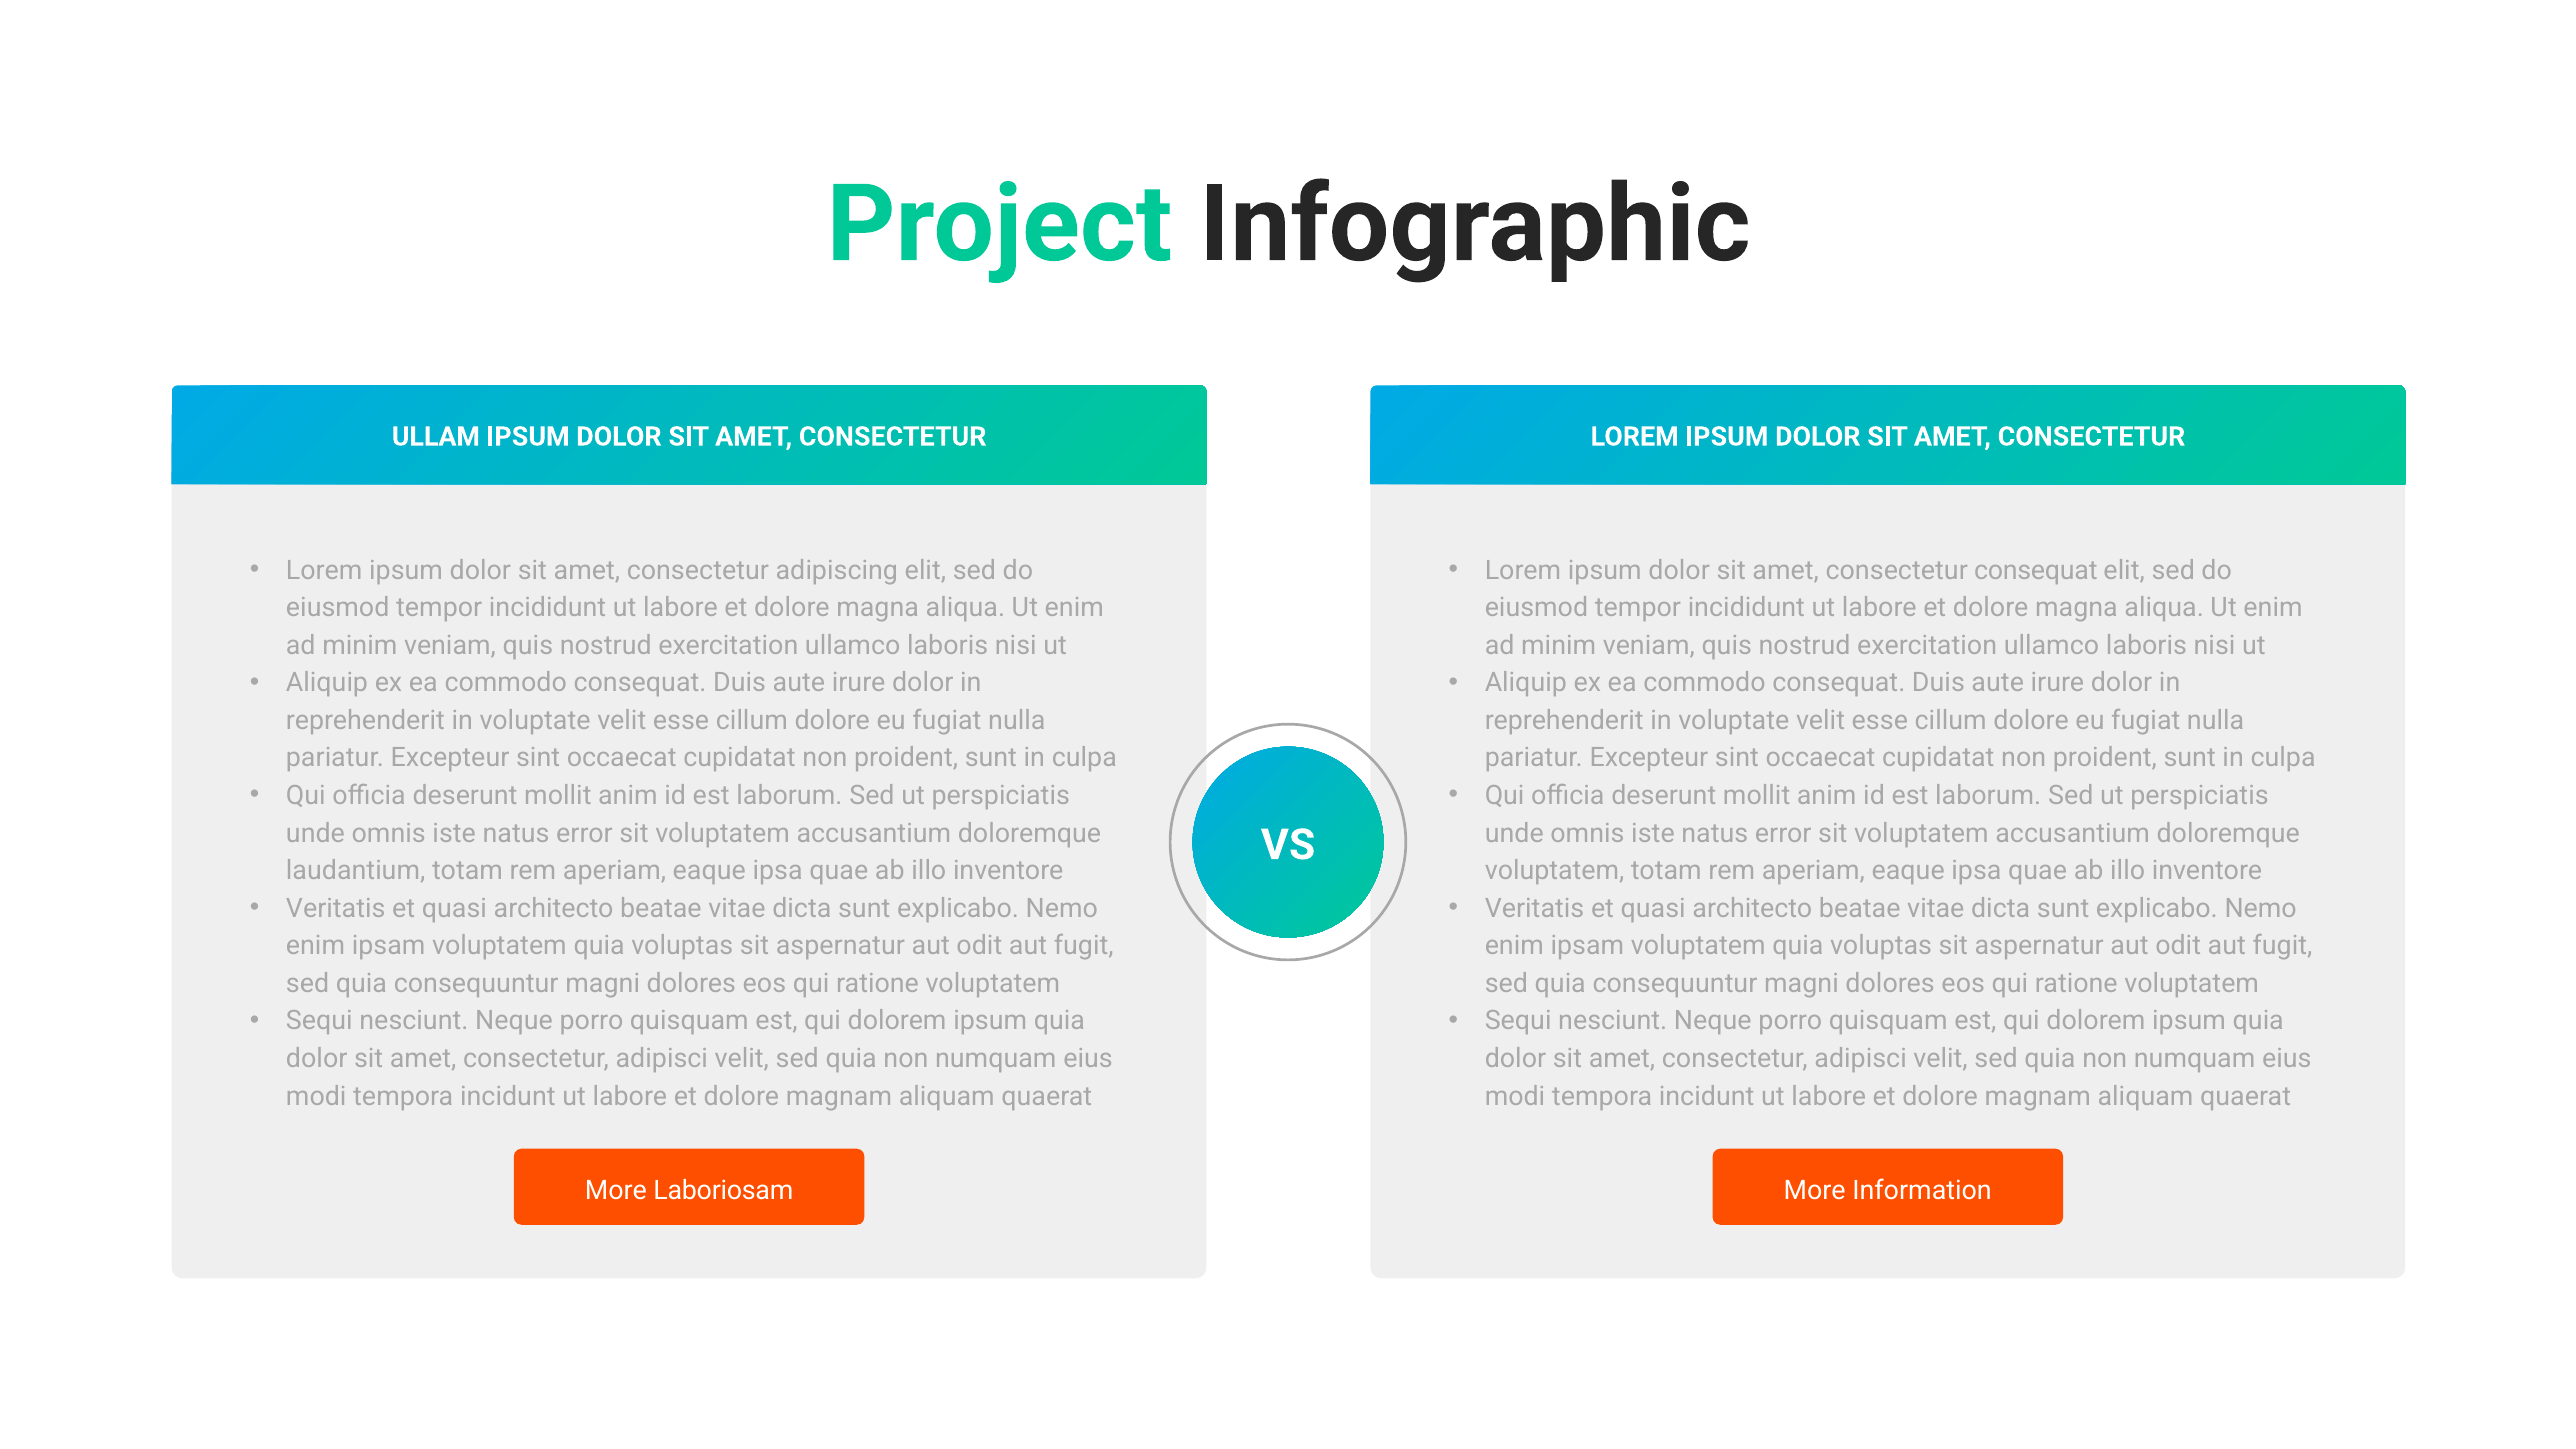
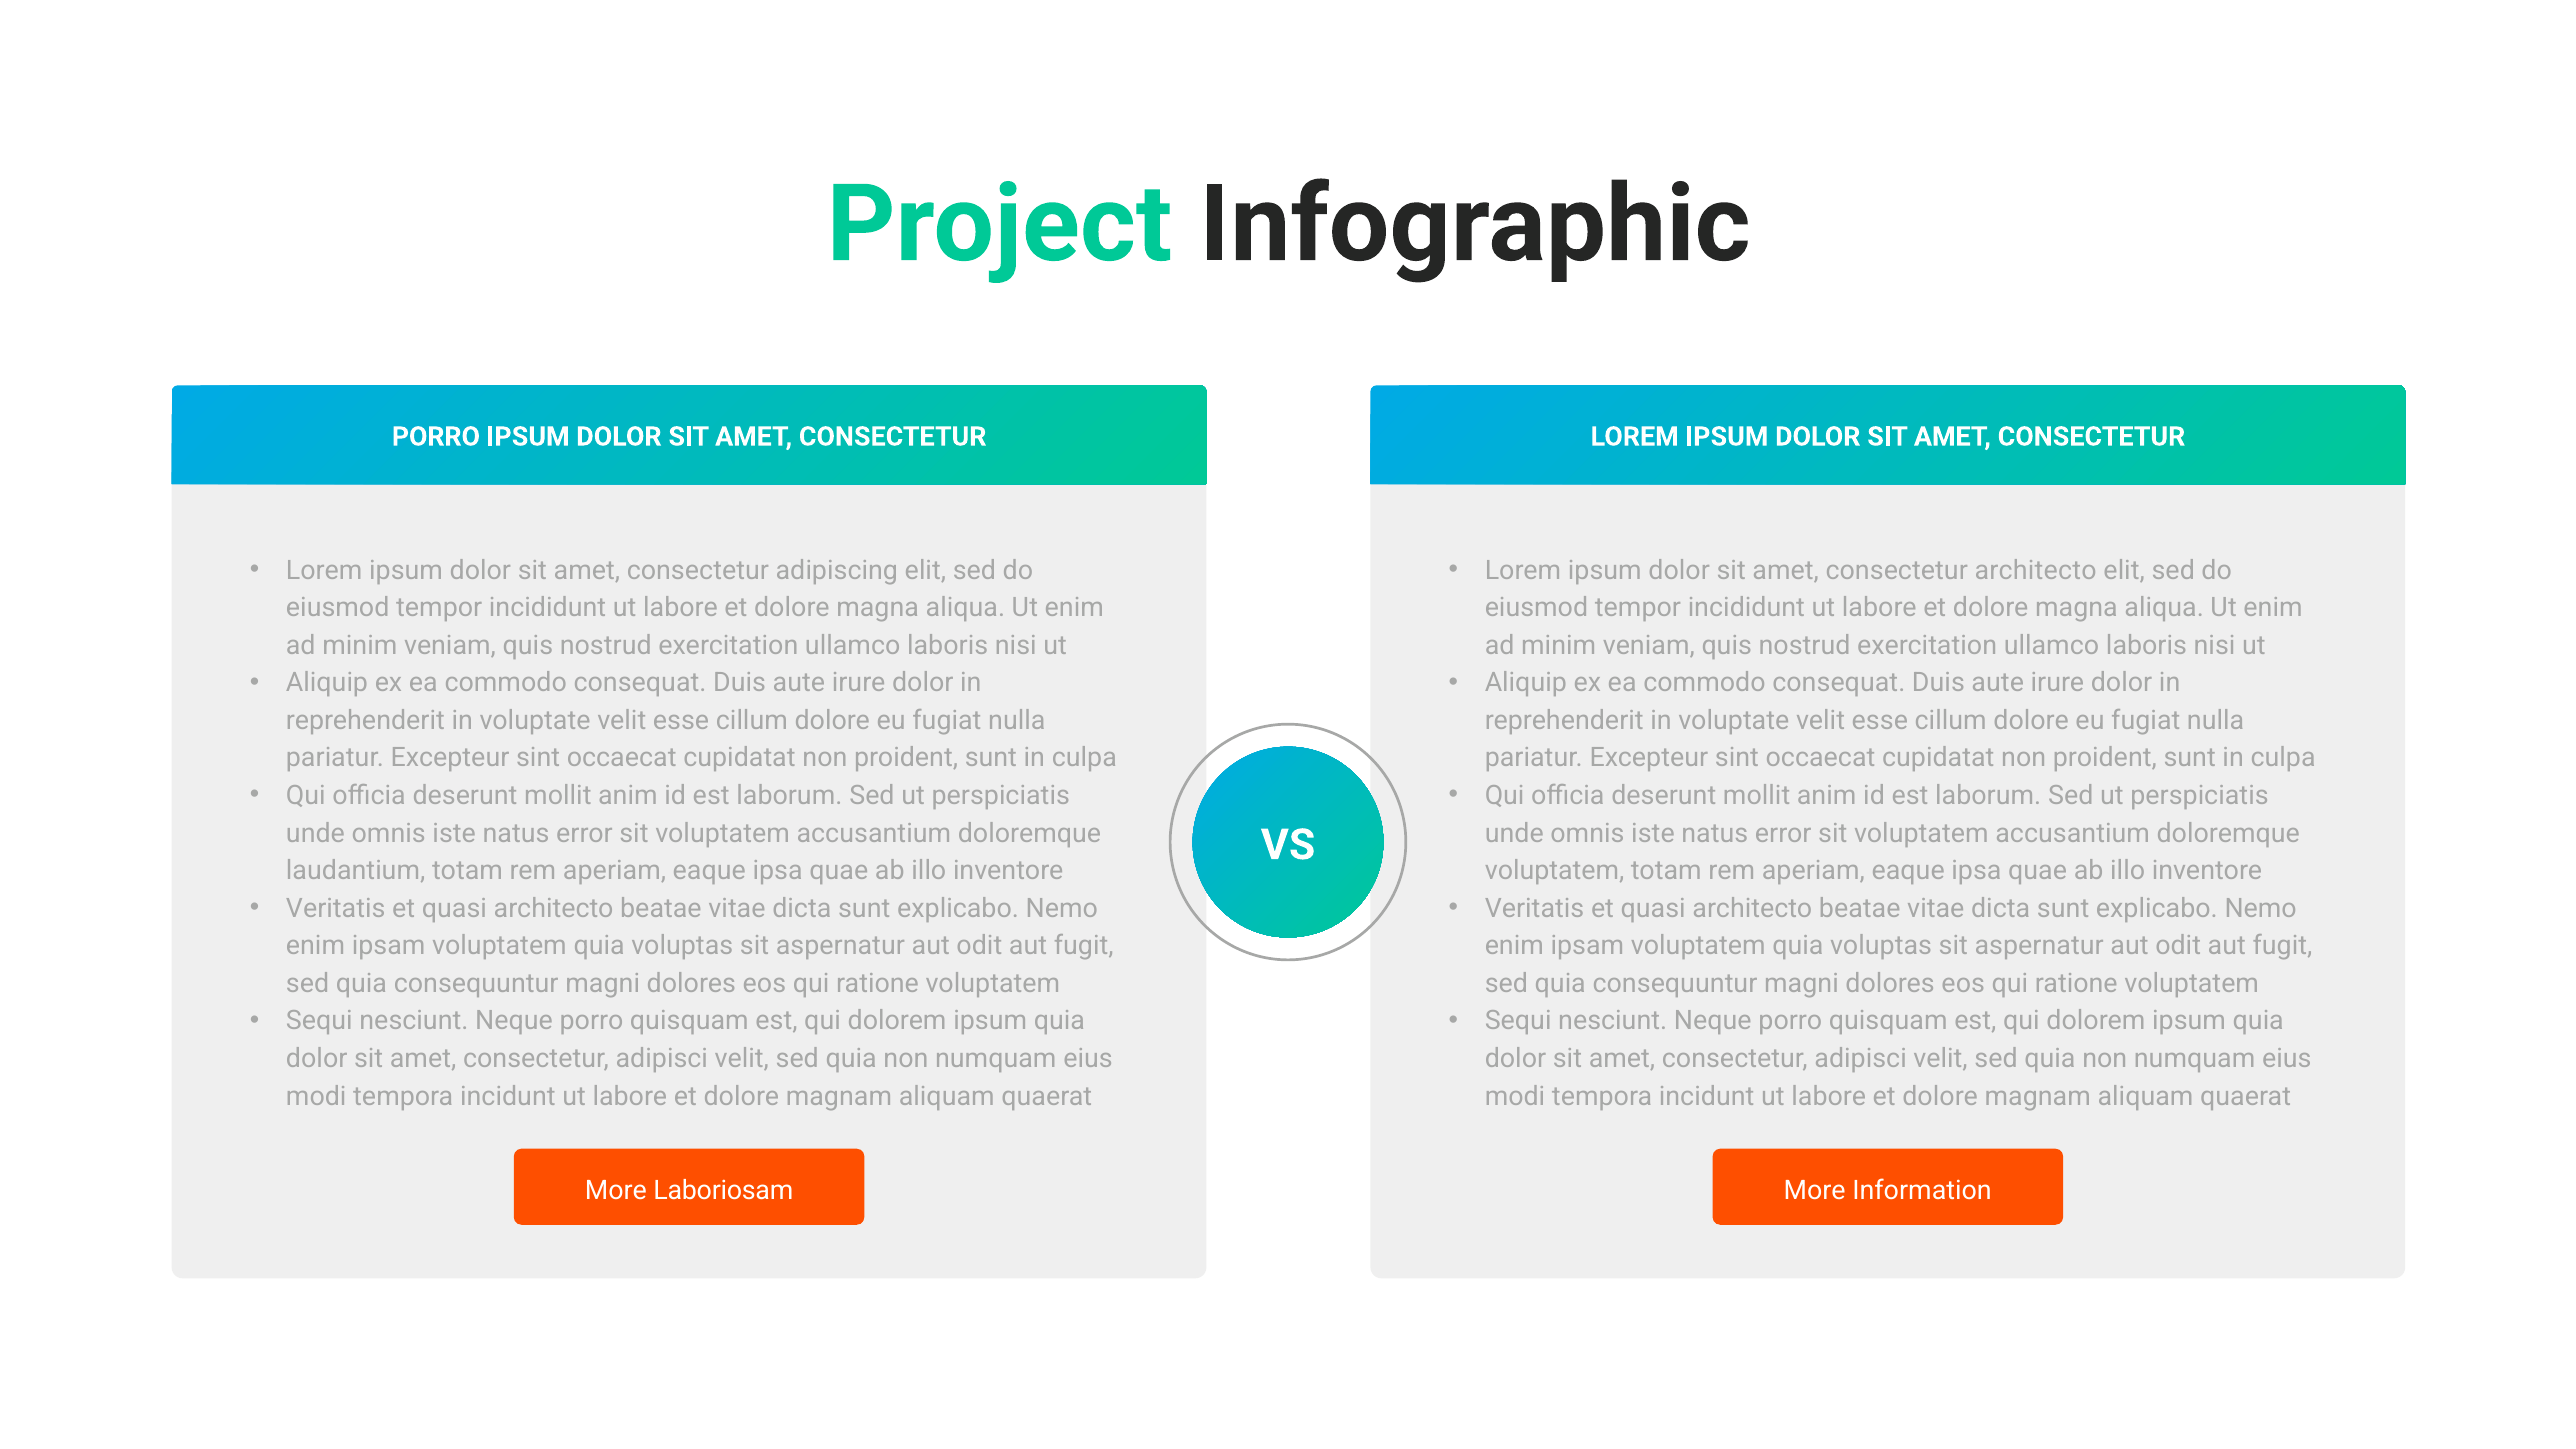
ULLAM at (436, 437): ULLAM -> PORRO
consectetur consequat: consequat -> architecto
